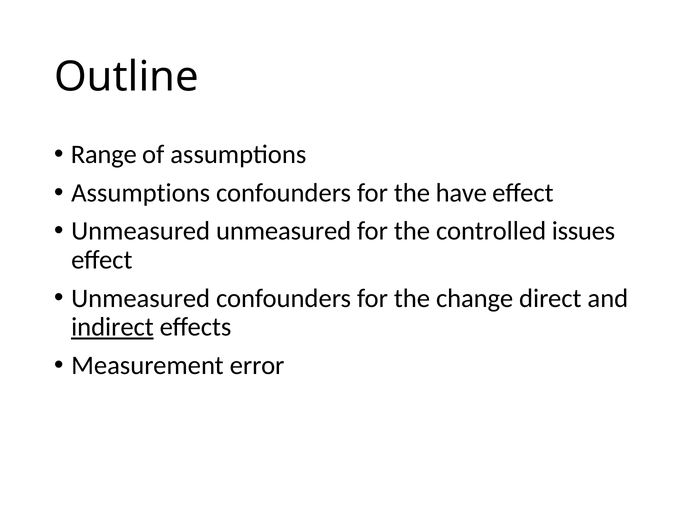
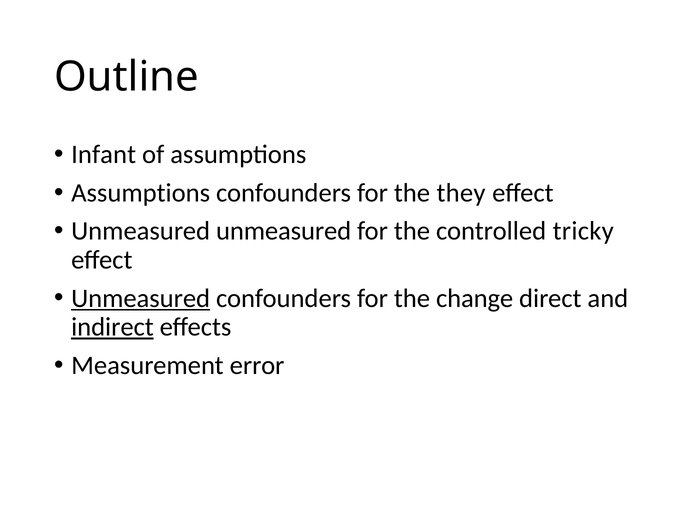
Range: Range -> Infant
have: have -> they
issues: issues -> tricky
Unmeasured at (141, 299) underline: none -> present
